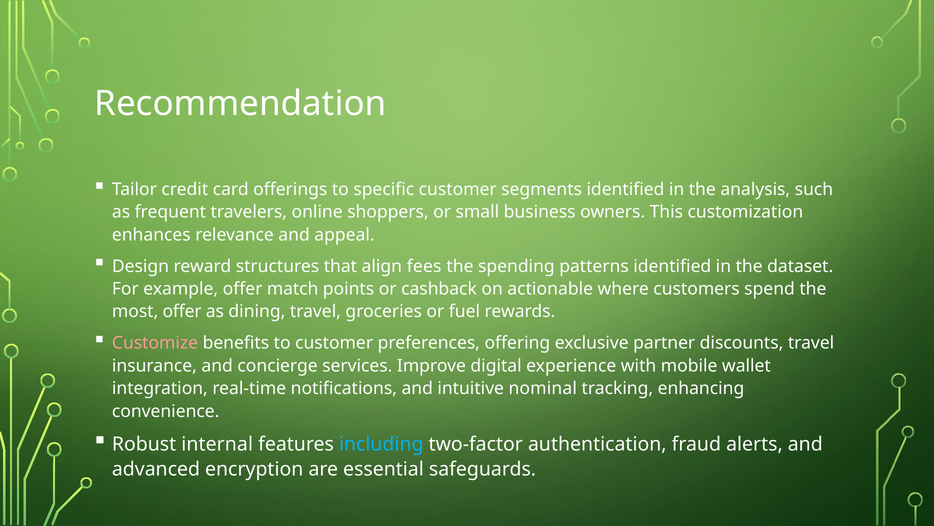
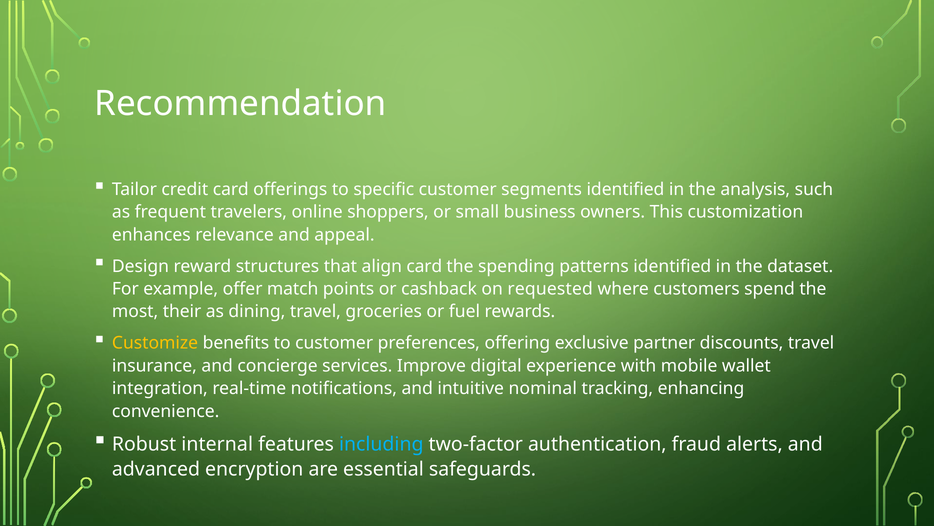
align fees: fees -> card
actionable: actionable -> requested
most offer: offer -> their
Customize colour: pink -> yellow
